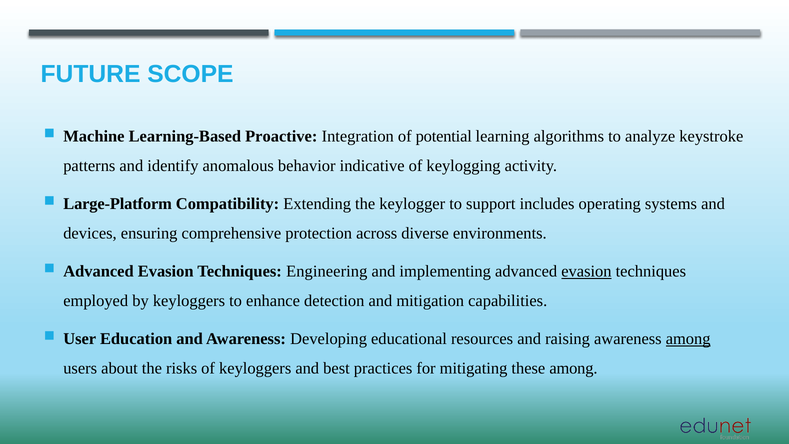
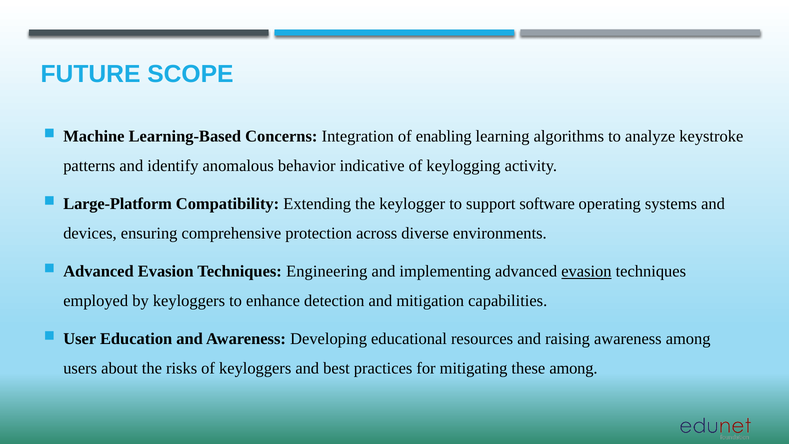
Proactive: Proactive -> Concerns
potential: potential -> enabling
includes: includes -> software
among at (688, 339) underline: present -> none
